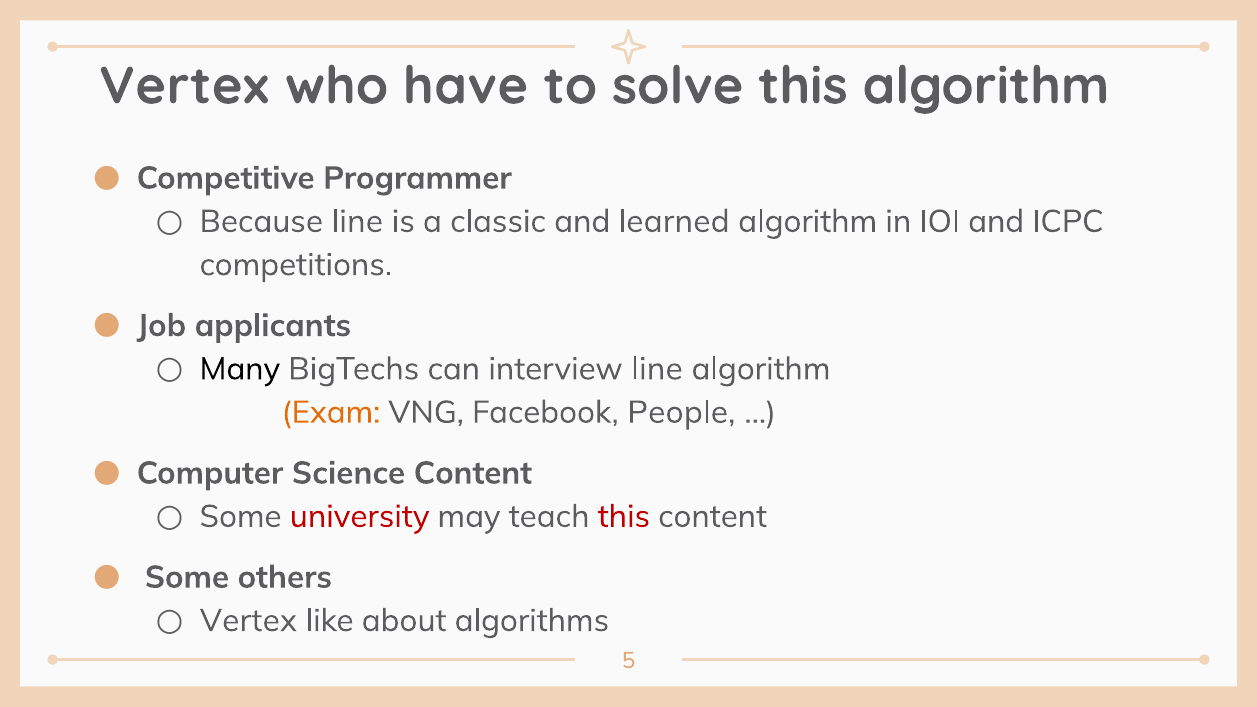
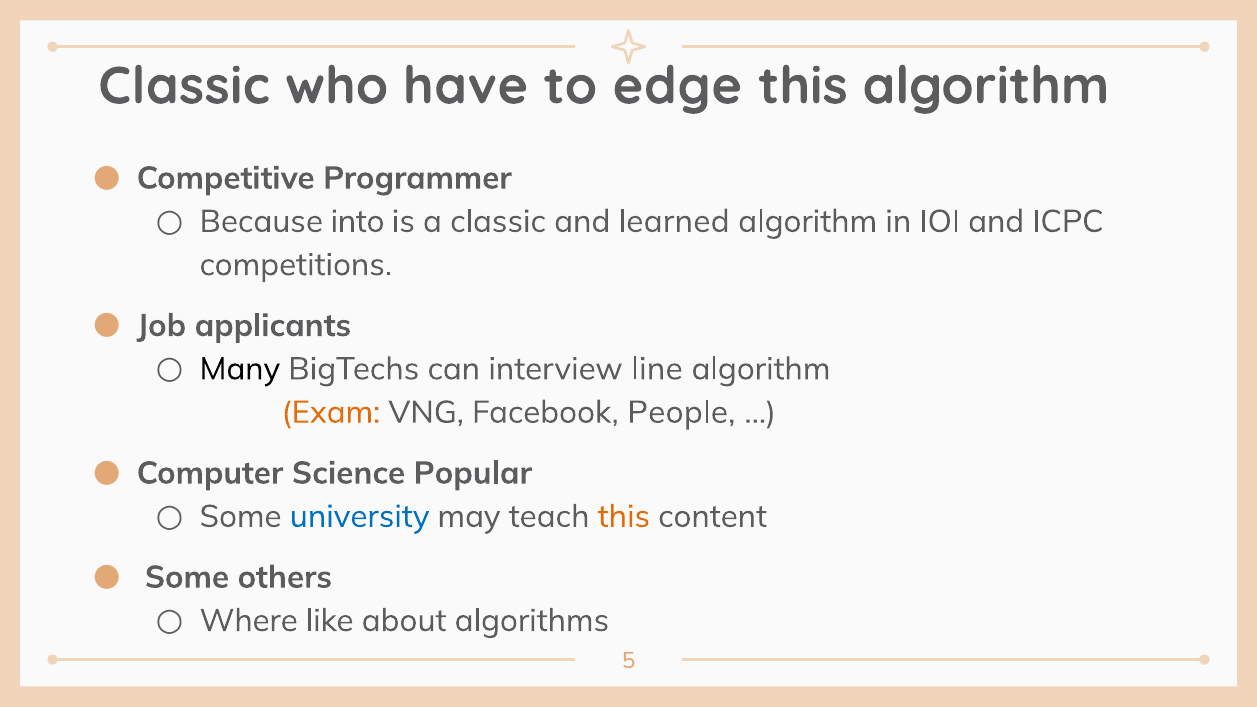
Vertex at (184, 86): Vertex -> Classic
solve: solve -> edge
Because line: line -> into
Science Content: Content -> Popular
university colour: red -> blue
this at (624, 517) colour: red -> orange
Vertex at (248, 621): Vertex -> Where
